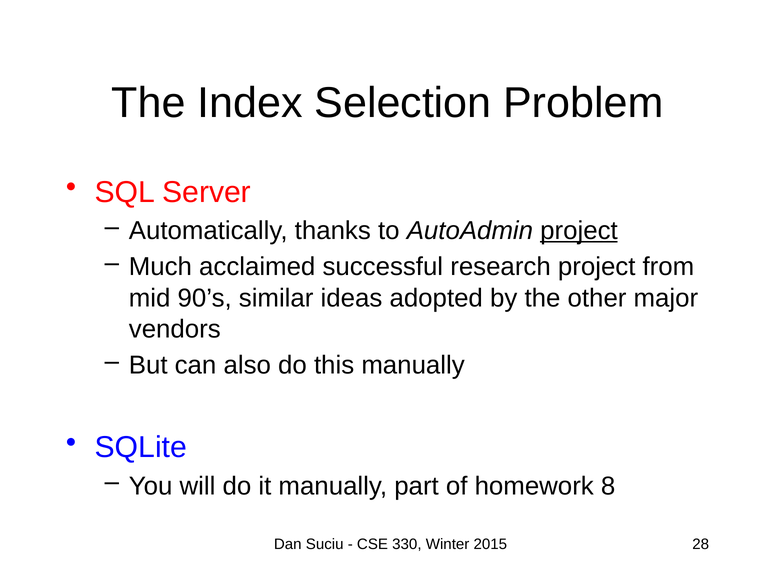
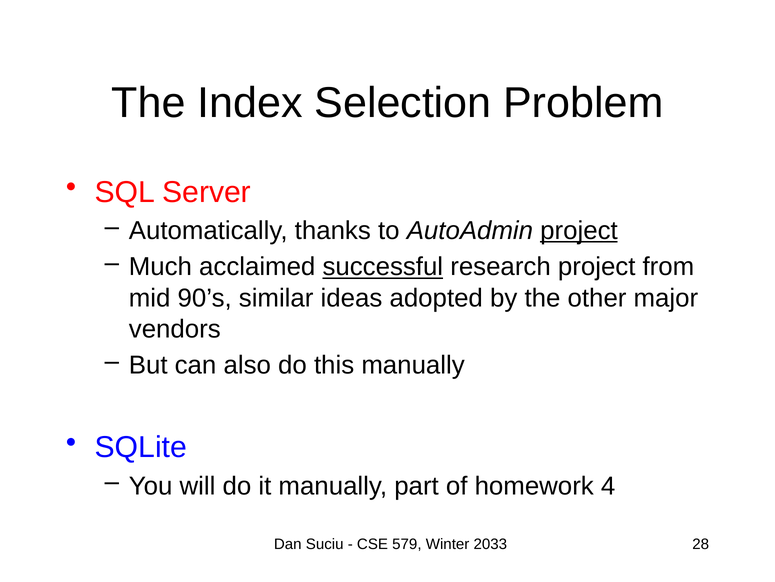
successful underline: none -> present
8: 8 -> 4
330: 330 -> 579
2015: 2015 -> 2033
